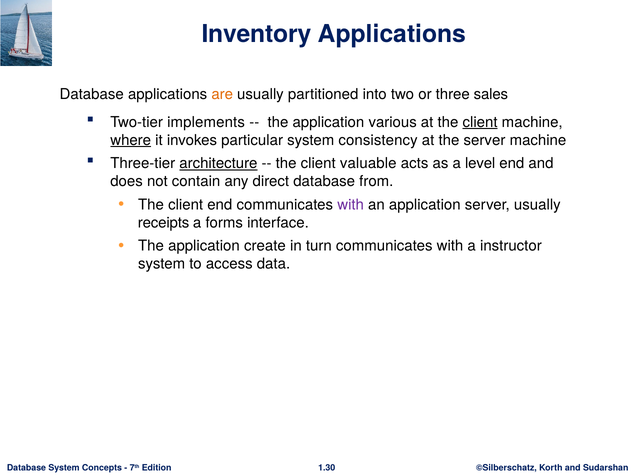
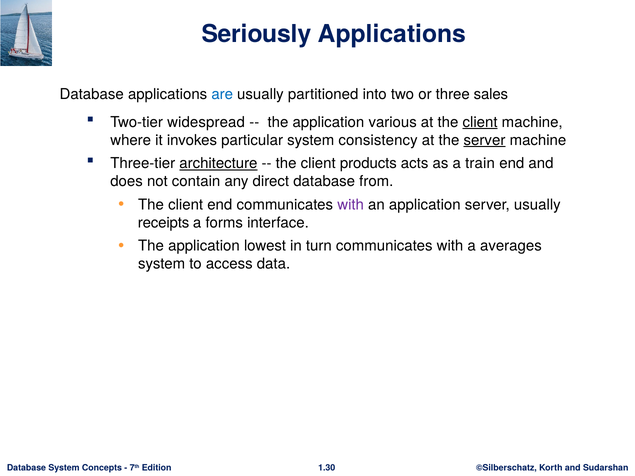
Inventory: Inventory -> Seriously
are colour: orange -> blue
implements: implements -> widespread
where underline: present -> none
server at (484, 140) underline: none -> present
valuable: valuable -> products
level: level -> train
create: create -> lowest
instructor: instructor -> averages
